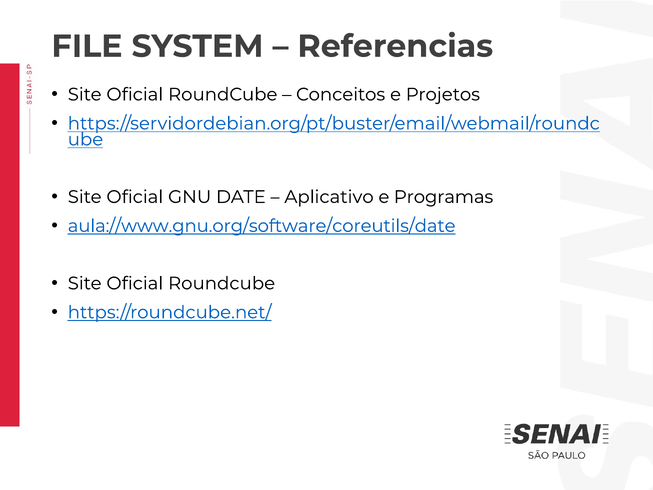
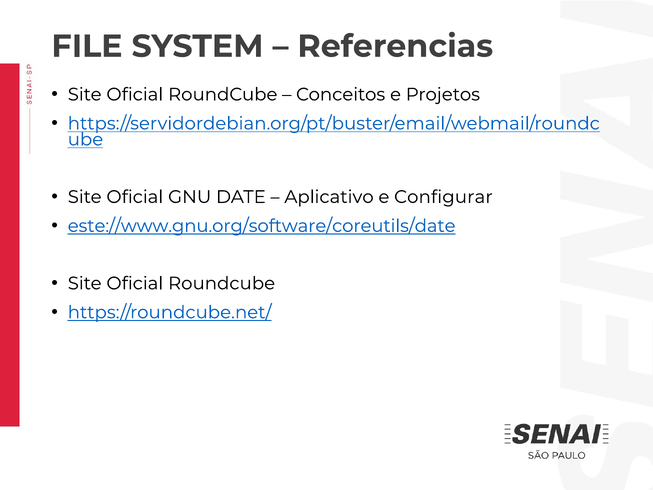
Programas: Programas -> Configurar
aula://www.gnu.org/software/coreutils/date: aula://www.gnu.org/software/coreutils/date -> este://www.gnu.org/software/coreutils/date
